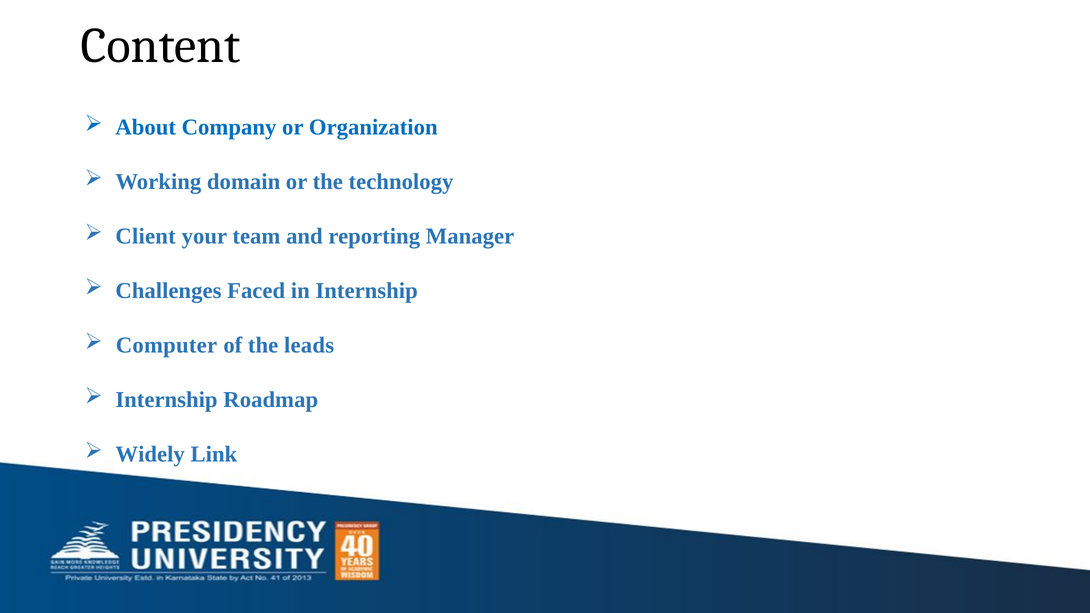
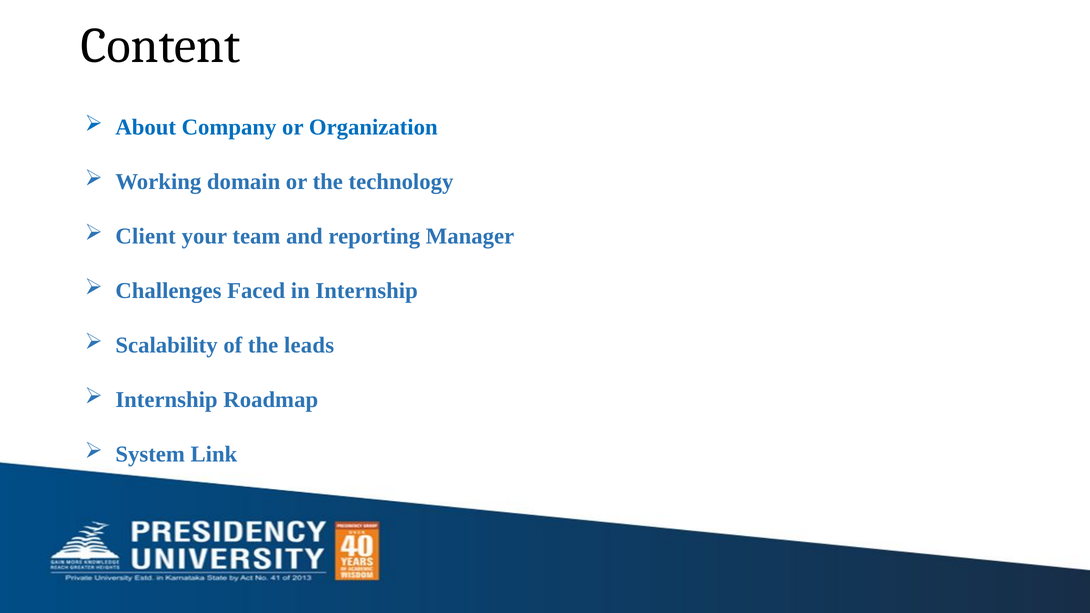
Computer: Computer -> Scalability
Widely: Widely -> System
